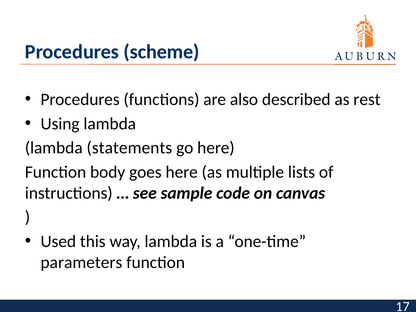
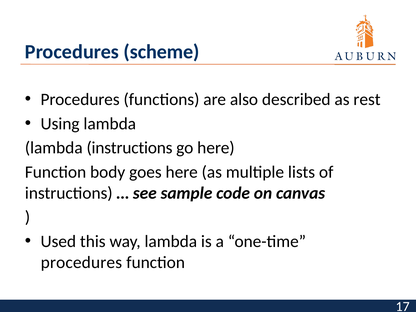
lambda statements: statements -> instructions
parameters at (81, 262): parameters -> procedures
